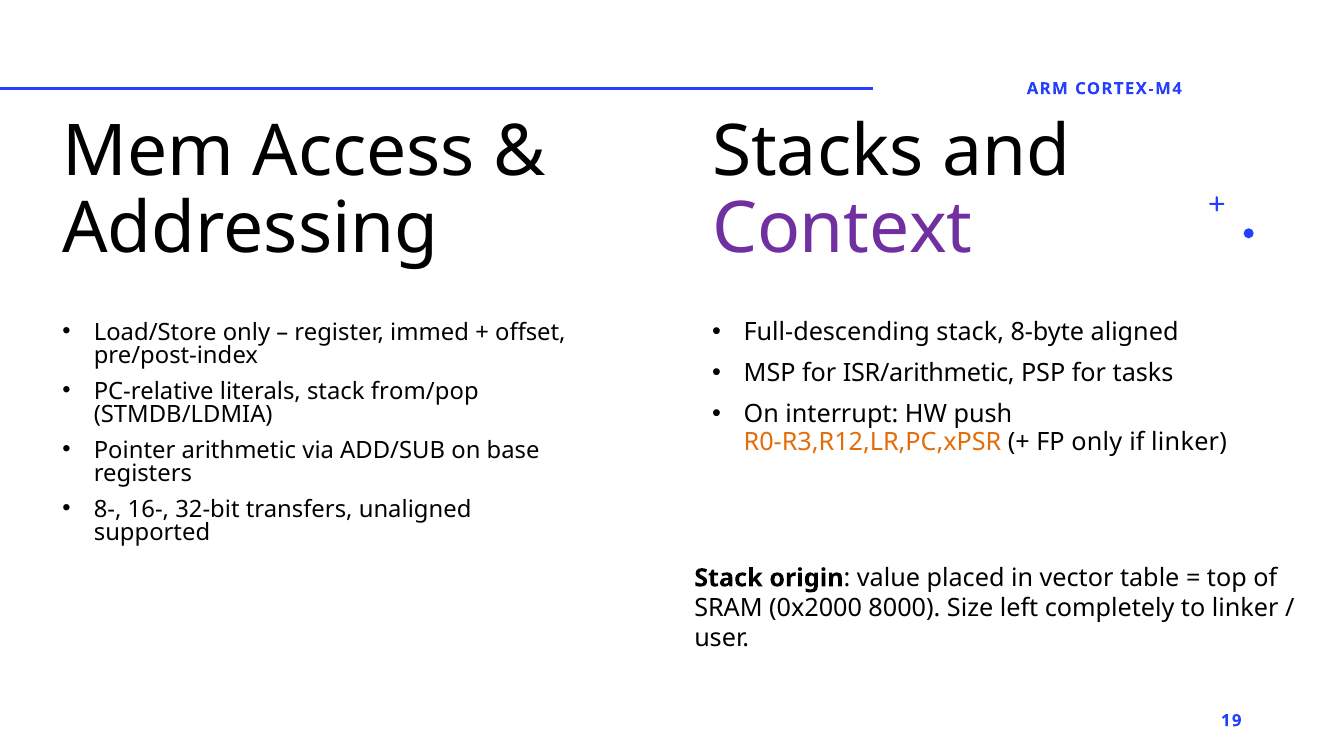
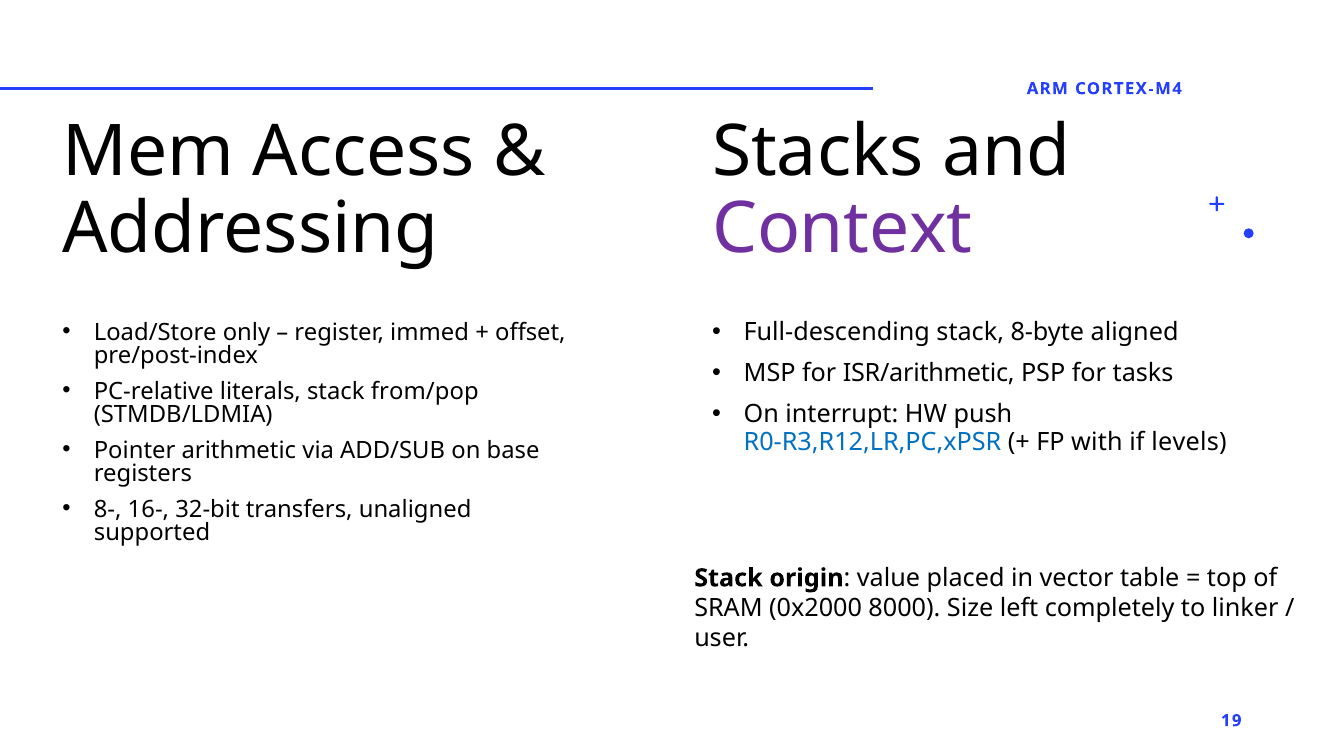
R0‑R3,R12,LR,PC,xPSR colour: orange -> blue
FP only: only -> with
if linker: linker -> levels
